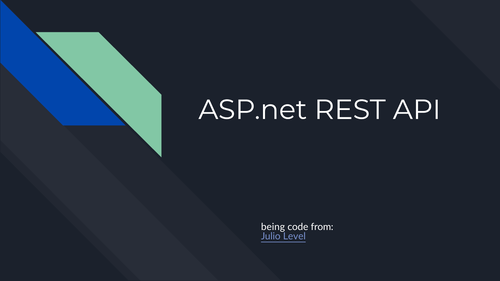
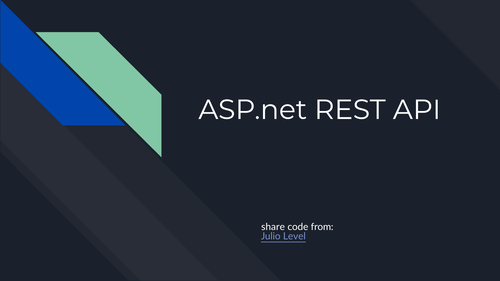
being: being -> share
